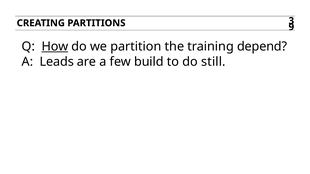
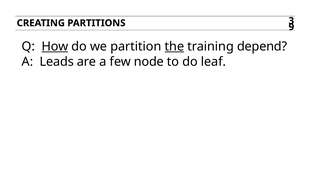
the underline: none -> present
build: build -> node
still: still -> leaf
